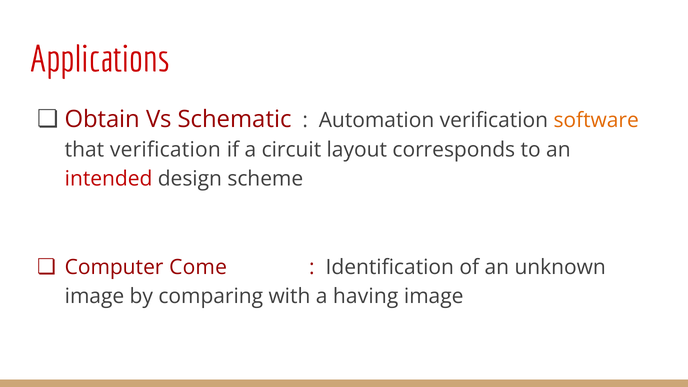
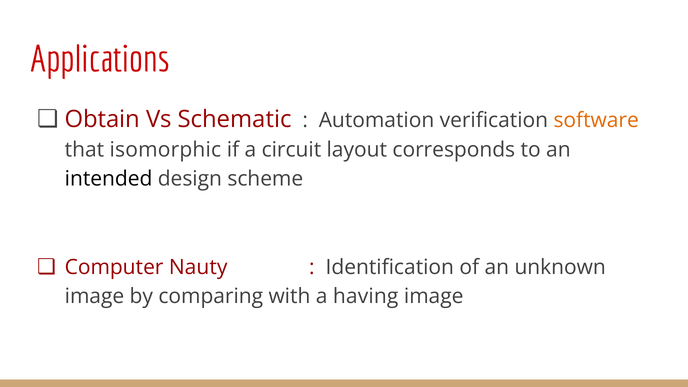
that verification: verification -> isomorphic
intended colour: red -> black
Come: Come -> Nauty
